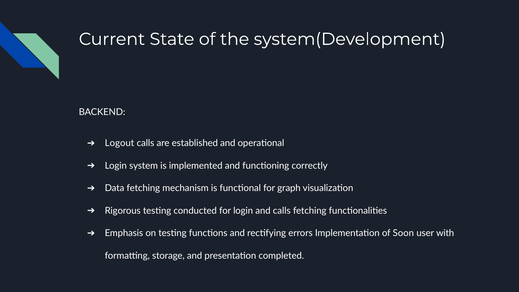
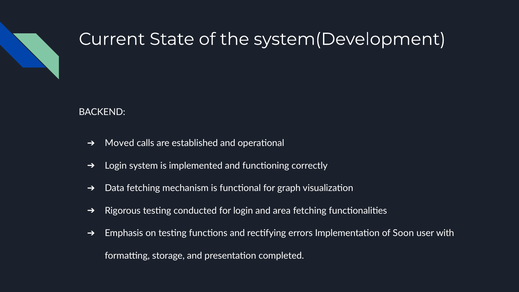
Logout: Logout -> Moved
and calls: calls -> area
